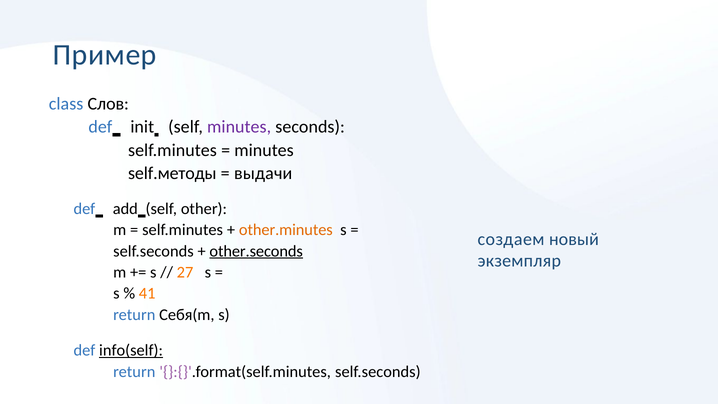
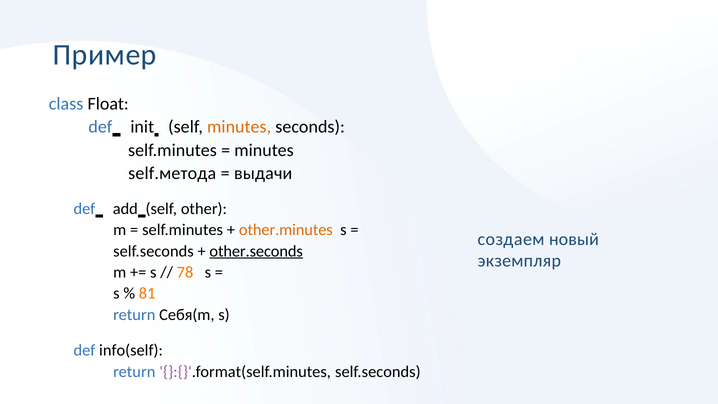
Слов: Слов -> Float
minutes at (239, 127) colour: purple -> orange
self.методы: self.методы -> self.метода
27: 27 -> 78
41: 41 -> 81
info(self underline: present -> none
